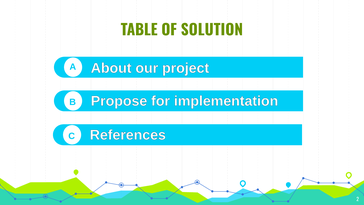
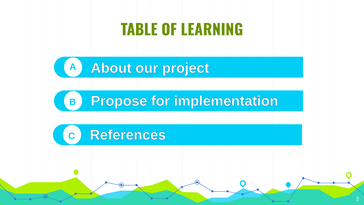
SOLUTION: SOLUTION -> LEARNING
